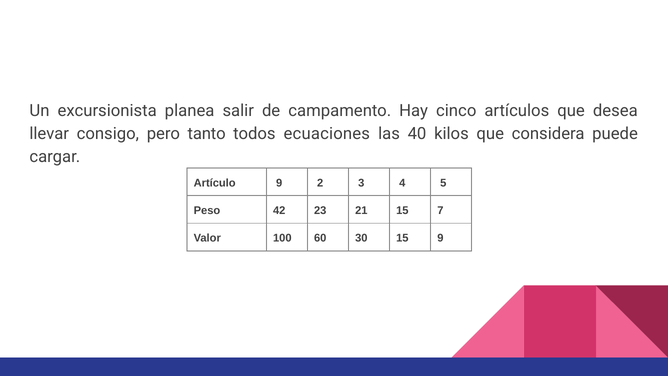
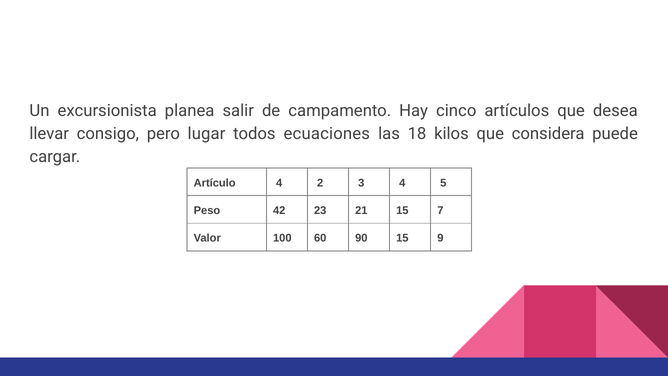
tanto: tanto -> lugar
40: 40 -> 18
Artículo 9: 9 -> 4
30: 30 -> 90
